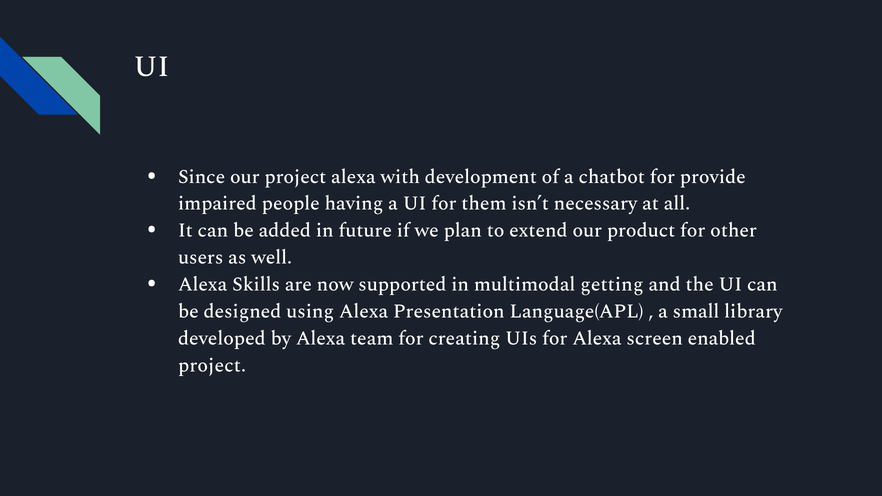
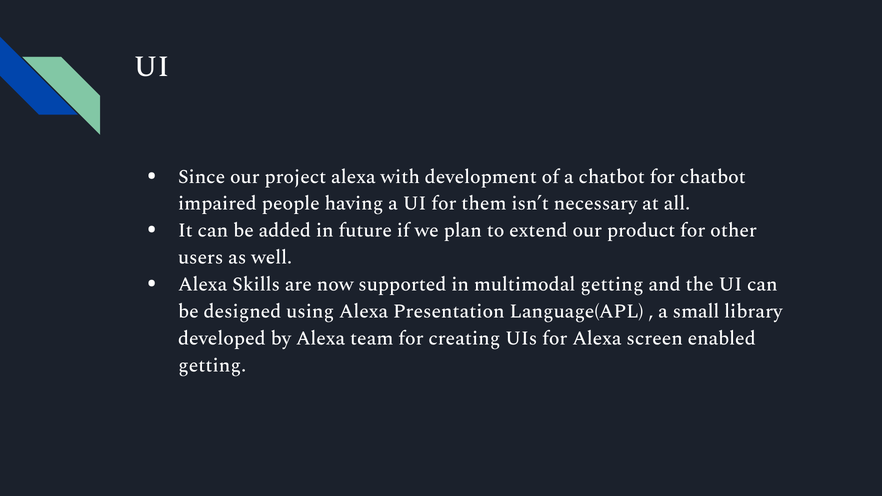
for provide: provide -> chatbot
project at (212, 365): project -> getting
